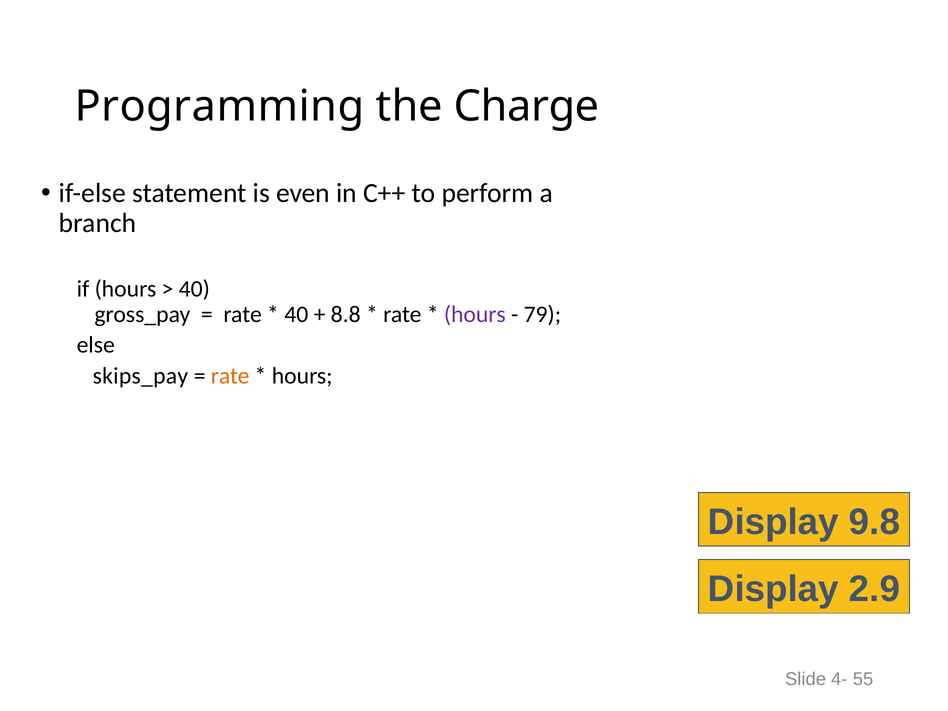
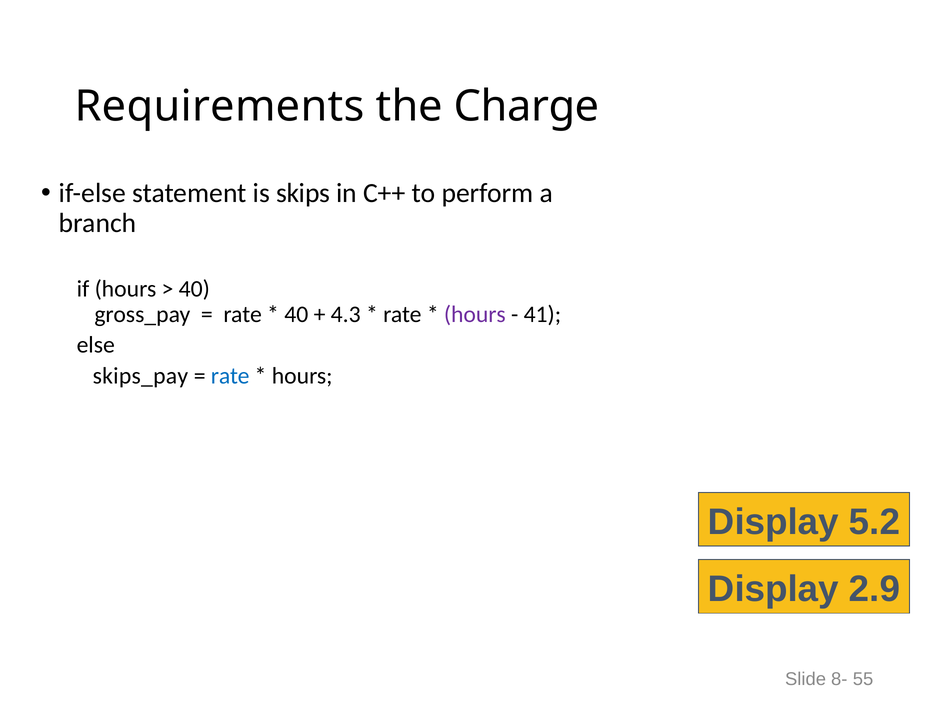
Programming: Programming -> Requirements
even: even -> skips
8.8: 8.8 -> 4.3
79: 79 -> 41
rate at (230, 376) colour: orange -> blue
9.8: 9.8 -> 5.2
4-: 4- -> 8-
